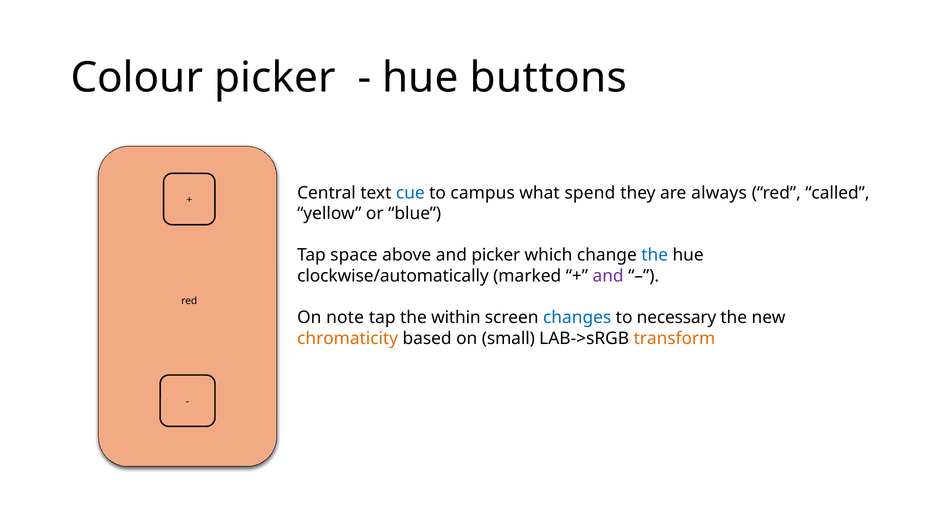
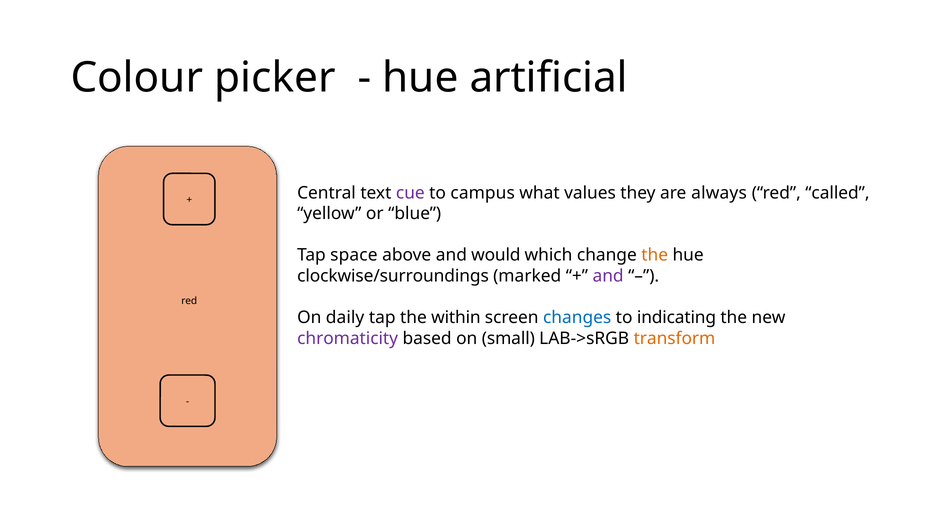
buttons: buttons -> artificial
cue colour: blue -> purple
spend: spend -> values
and picker: picker -> would
the at (655, 255) colour: blue -> orange
clockwise/automatically: clockwise/automatically -> clockwise/surroundings
note: note -> daily
necessary: necessary -> indicating
chromaticity colour: orange -> purple
